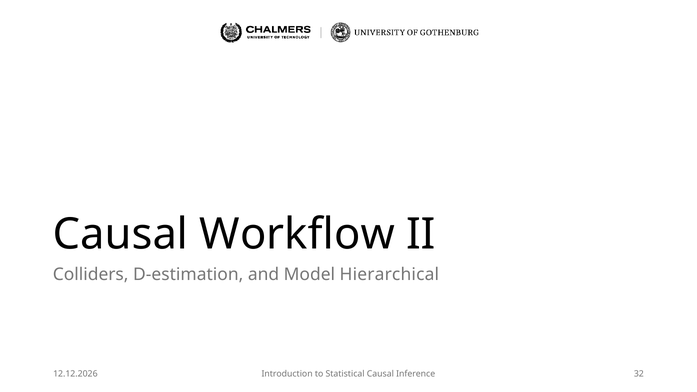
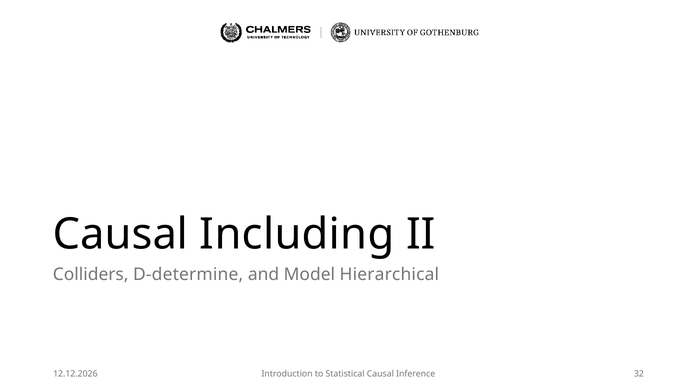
Workflow: Workflow -> Including
D-estimation: D-estimation -> D-determine
